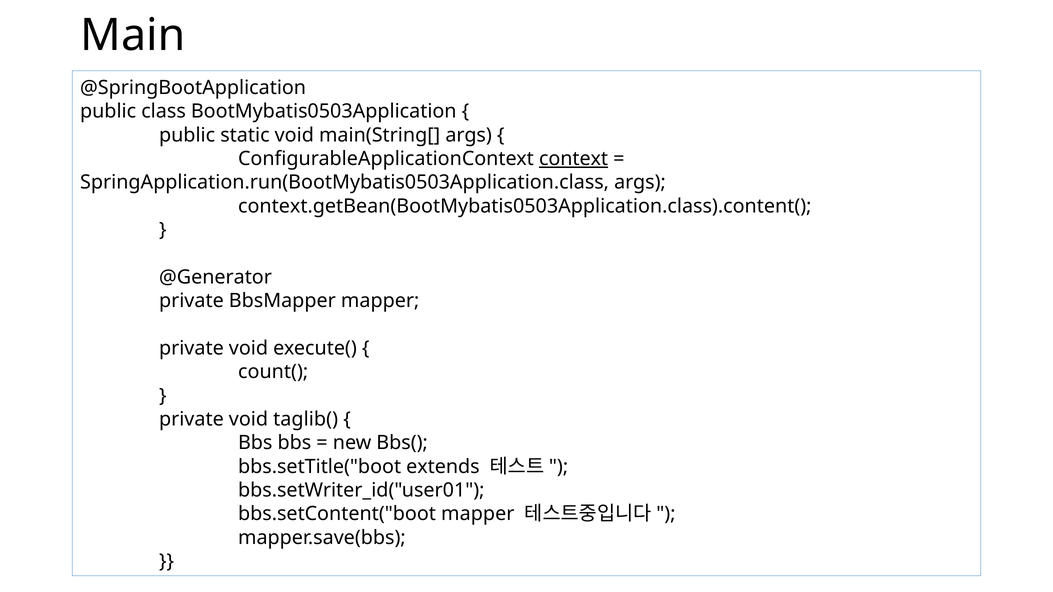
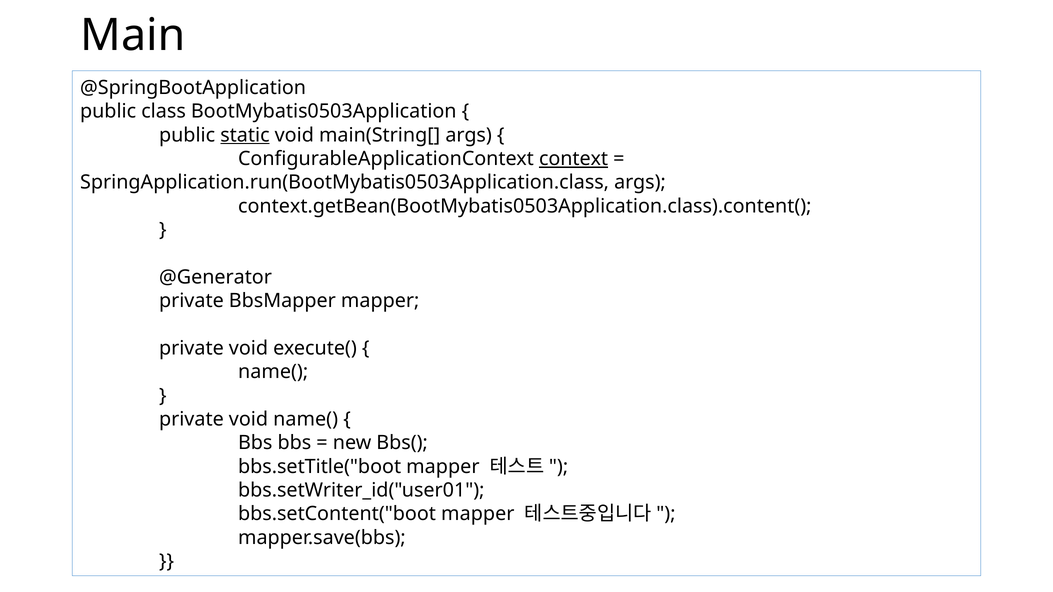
static underline: none -> present
count( at (273, 372): count( -> name(
void taglib(: taglib( -> name(
bbs.setTitle("boot extends: extends -> mapper
